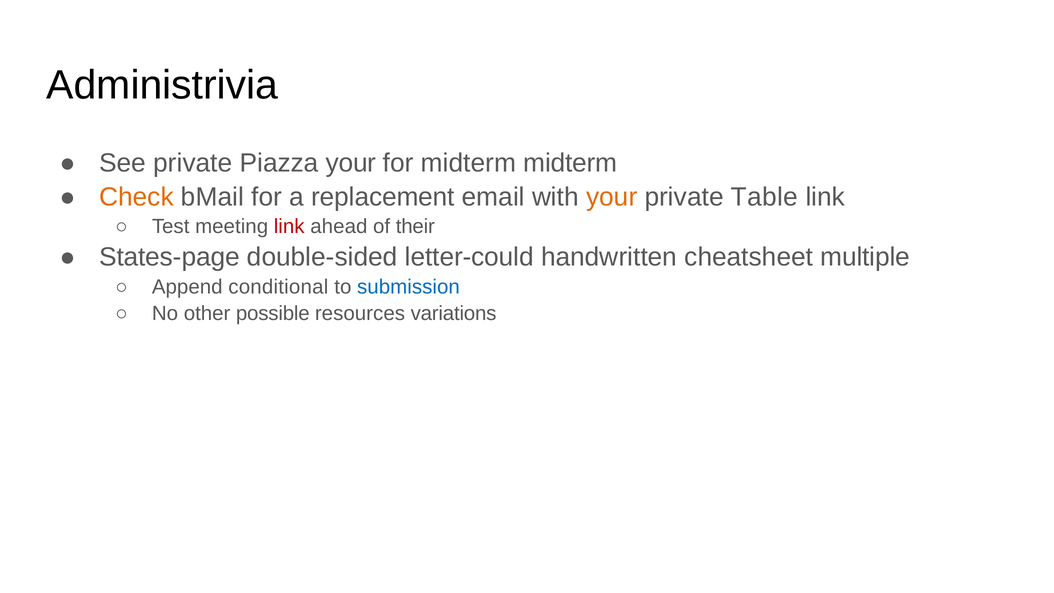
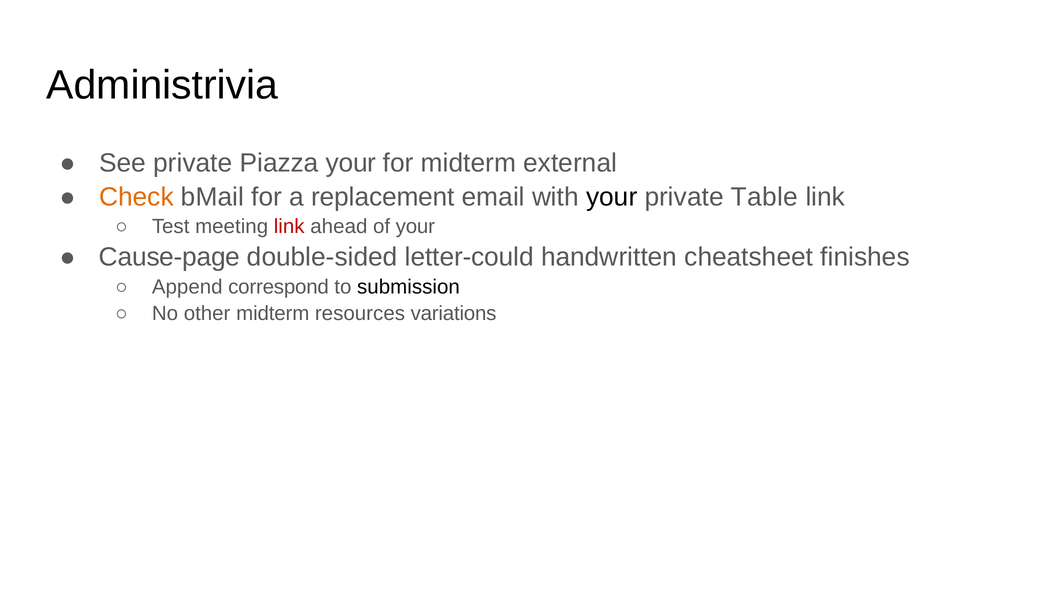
midterm midterm: midterm -> external
your at (612, 197) colour: orange -> black
of their: their -> your
States-page: States-page -> Cause-page
multiple: multiple -> finishes
conditional: conditional -> correspond
submission colour: blue -> black
other possible: possible -> midterm
